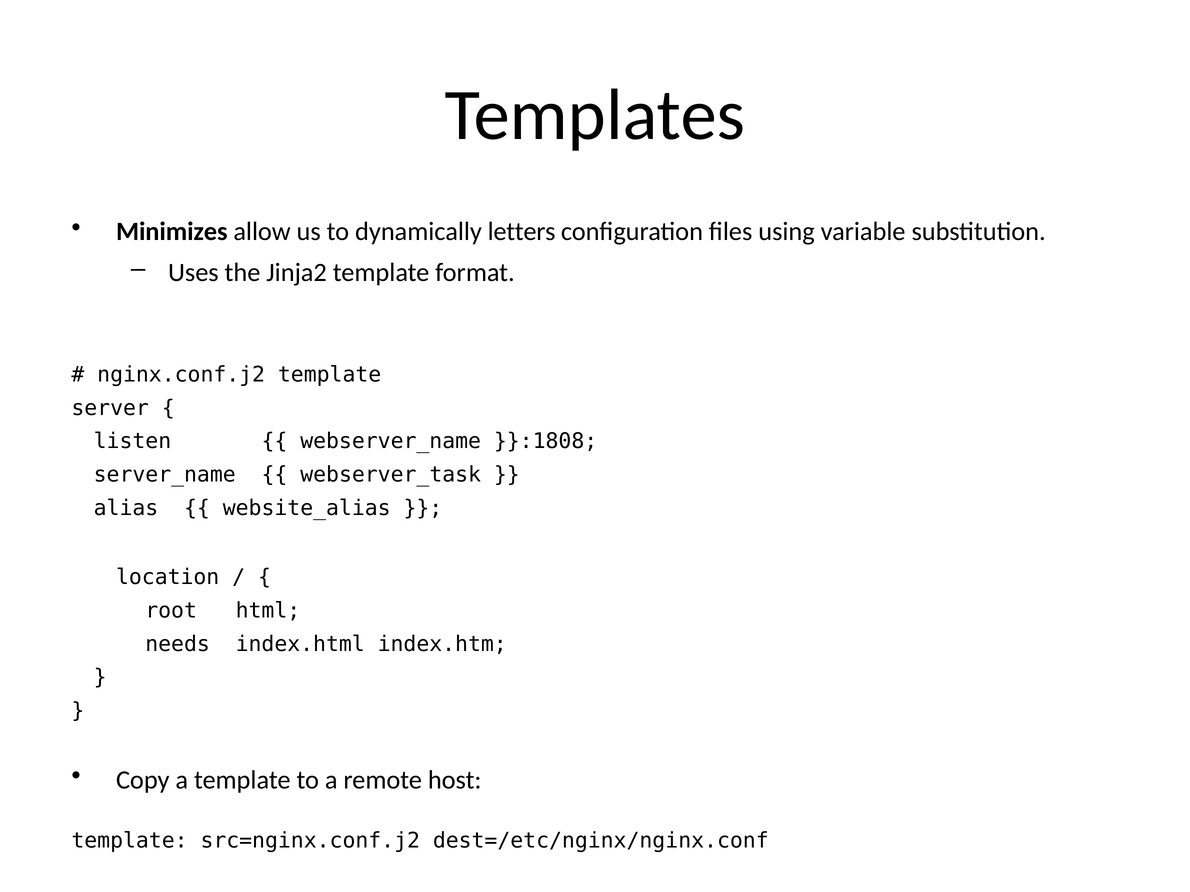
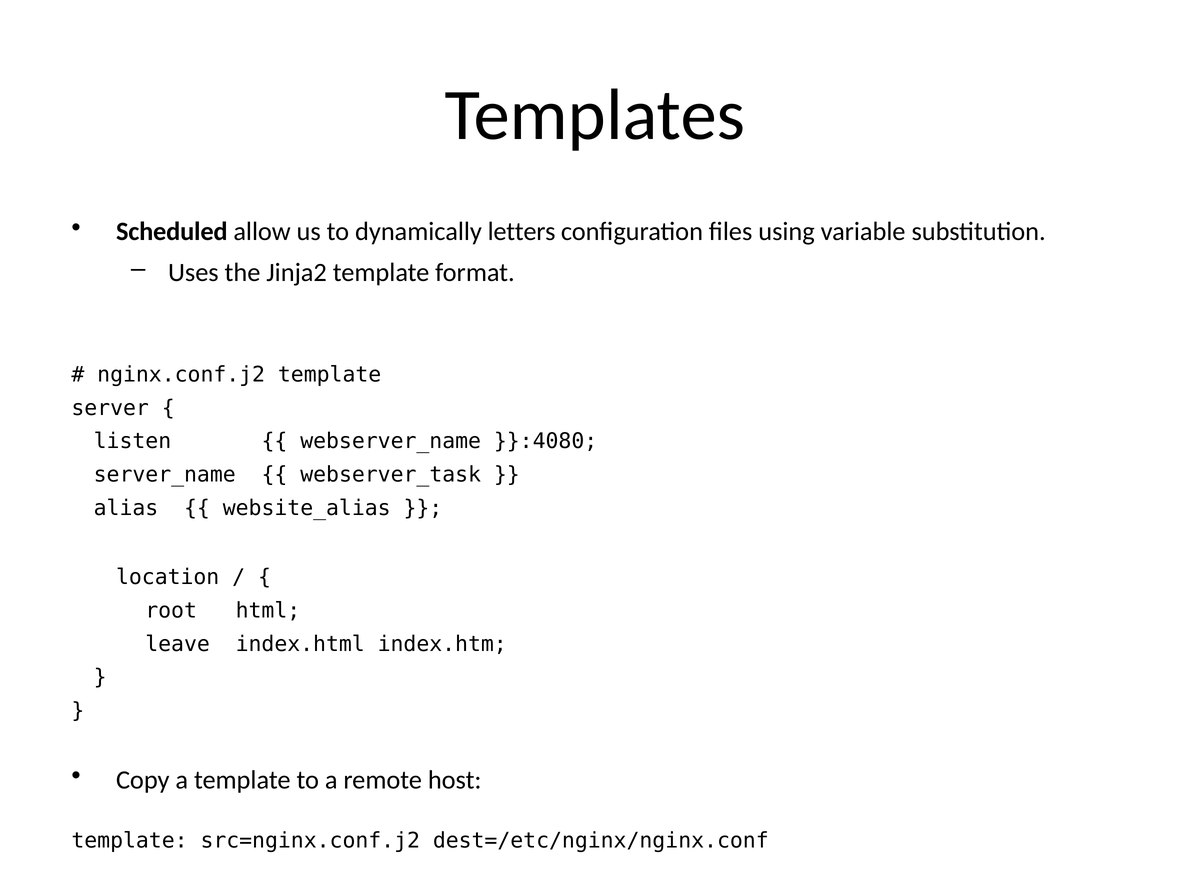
Minimizes: Minimizes -> Scheduled
}}:1808: }}:1808 -> }}:4080
needs: needs -> leave
